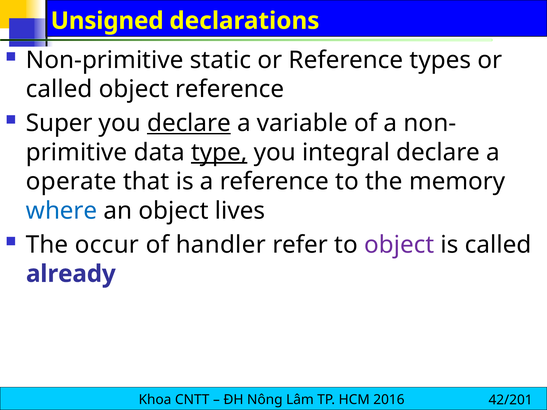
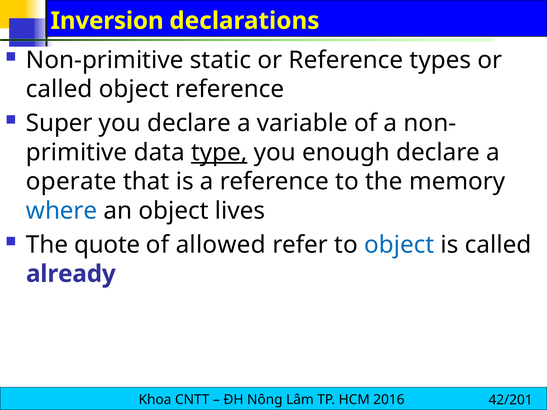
Unsigned: Unsigned -> Inversion
declare at (189, 123) underline: present -> none
integral: integral -> enough
occur: occur -> quote
handler: handler -> allowed
object at (399, 245) colour: purple -> blue
